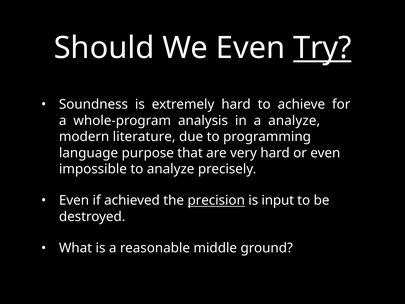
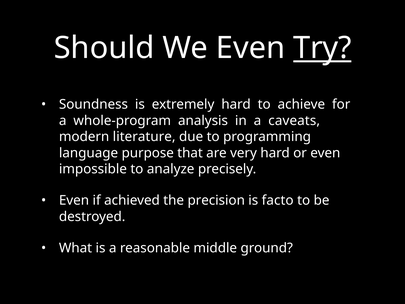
a analyze: analyze -> caveats
precision underline: present -> none
input: input -> facto
